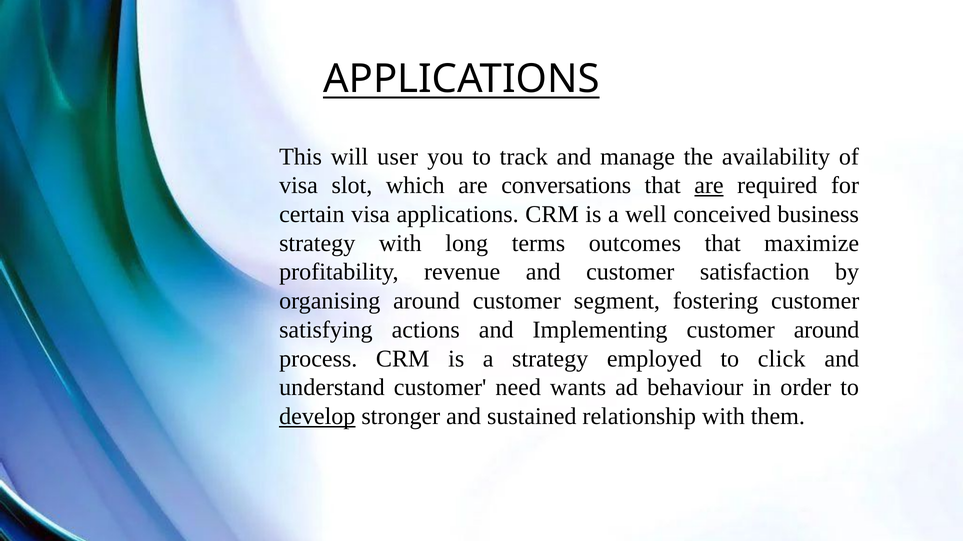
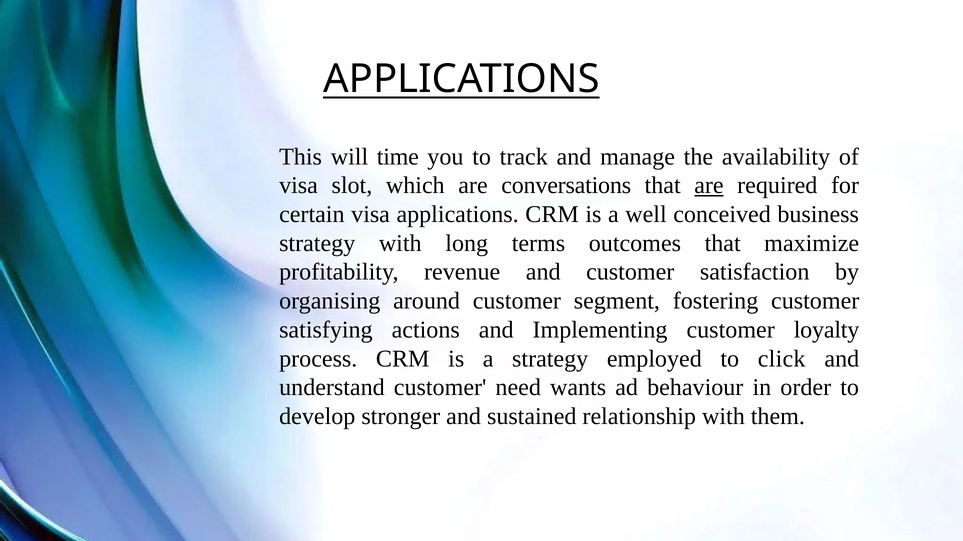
user: user -> time
customer around: around -> loyalty
develop underline: present -> none
